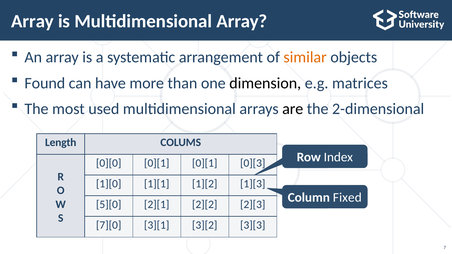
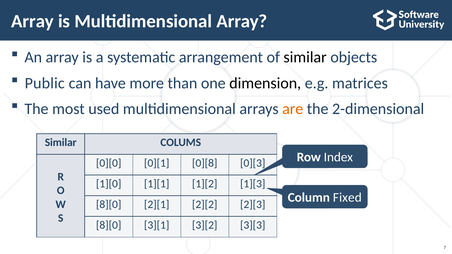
similar at (305, 57) colour: orange -> black
Found: Found -> Public
are colour: black -> orange
Length at (61, 142): Length -> Similar
0][1 0][1: 0][1 -> 0][8
5][0 at (109, 205): 5][0 -> 8][0
7][0 at (109, 225): 7][0 -> 8][0
